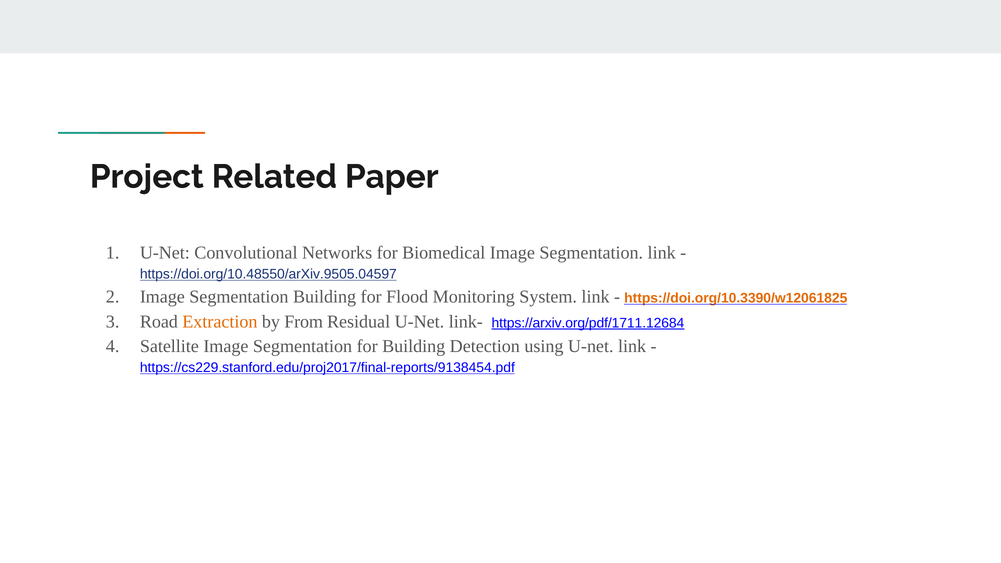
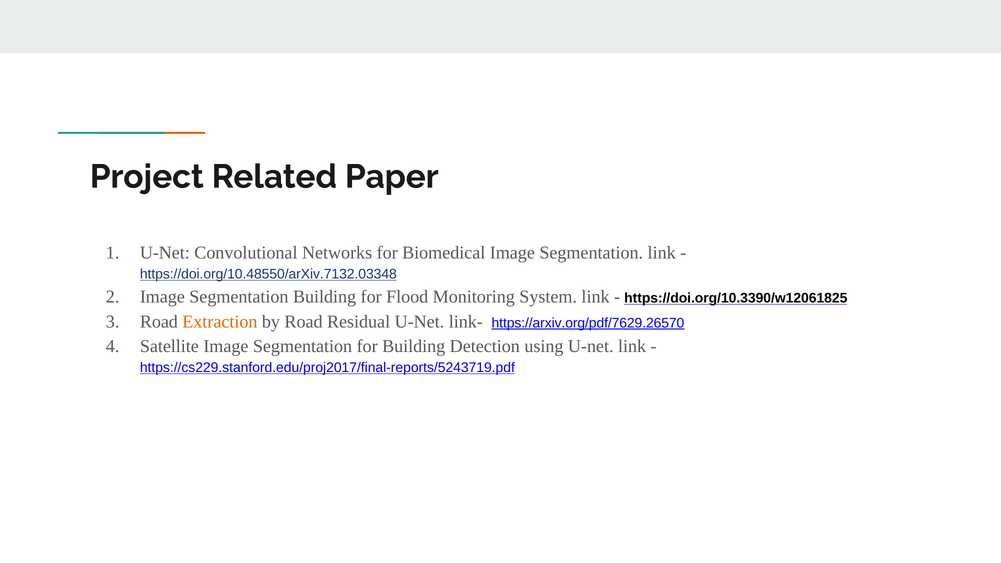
https://doi.org/10.48550/arXiv.9505.04597: https://doi.org/10.48550/arXiv.9505.04597 -> https://doi.org/10.48550/arXiv.7132.03348
https://doi.org/10.3390/w12061825 colour: orange -> black
by From: From -> Road
https://arxiv.org/pdf/1711.12684: https://arxiv.org/pdf/1711.12684 -> https://arxiv.org/pdf/7629.26570
https://cs229.stanford.edu/proj2017/final-reports/9138454.pdf: https://cs229.stanford.edu/proj2017/final-reports/9138454.pdf -> https://cs229.stanford.edu/proj2017/final-reports/5243719.pdf
